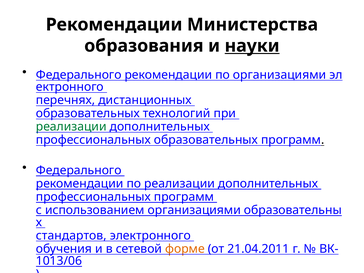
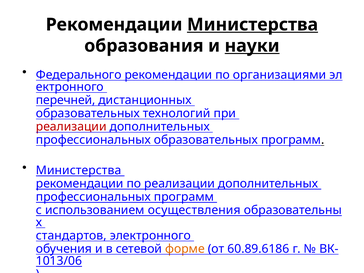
Министерства at (253, 25) underline: none -> present
перечнях: перечнях -> перечней
реализации at (71, 127) colour: green -> red
Федерального at (79, 170): Федерального -> Министерства
использованием организациями: организациями -> осуществления
21.04.2011: 21.04.2011 -> 60.89.6186
